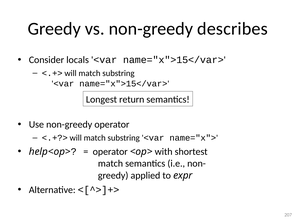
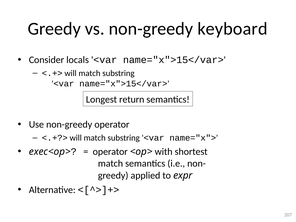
describes: describes -> keyboard
help<op>: help<op> -> exec<op>
